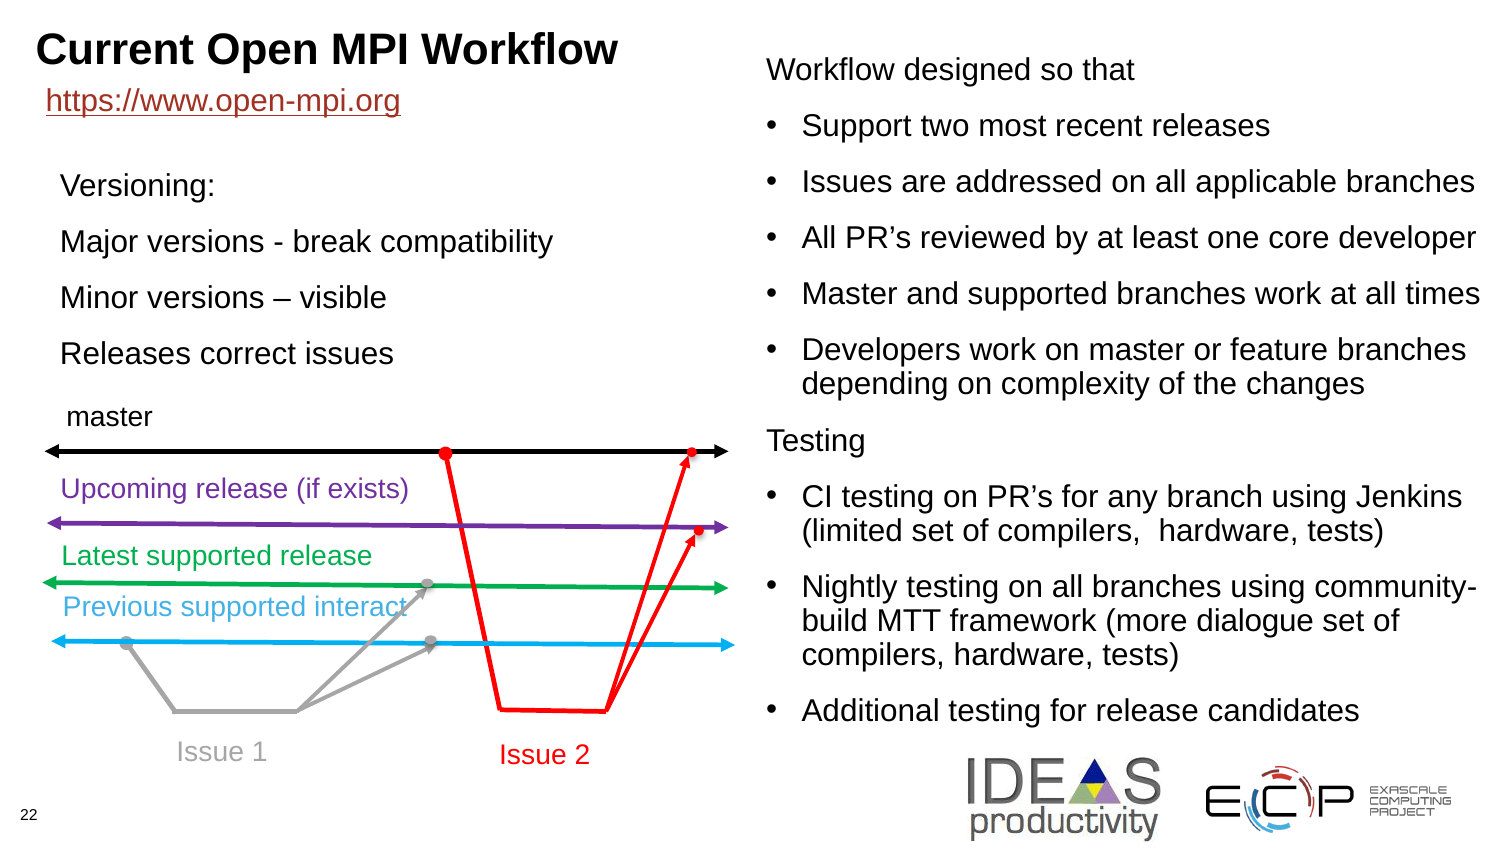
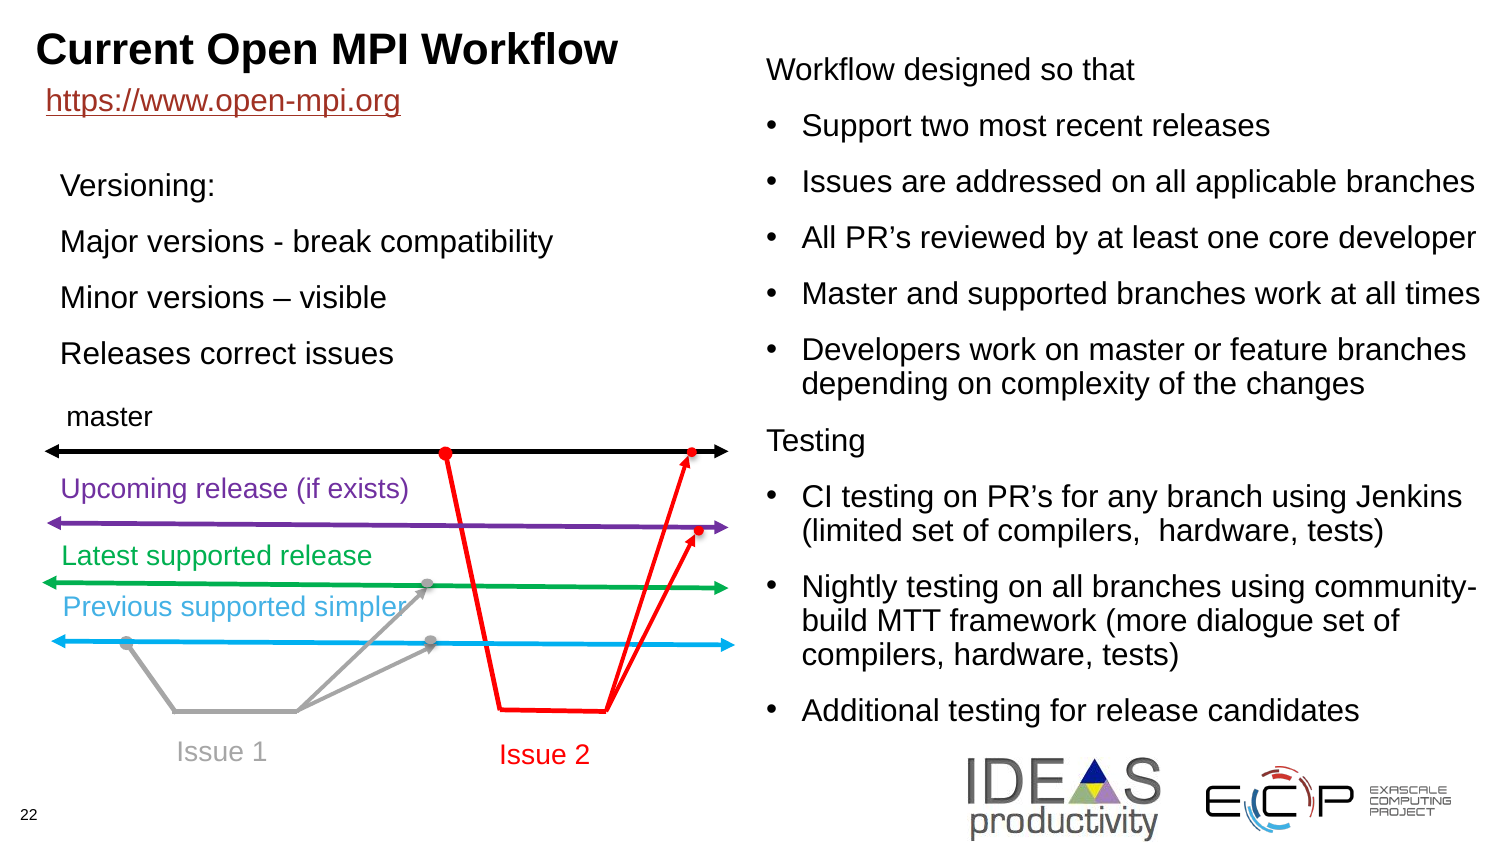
interact: interact -> simpler
